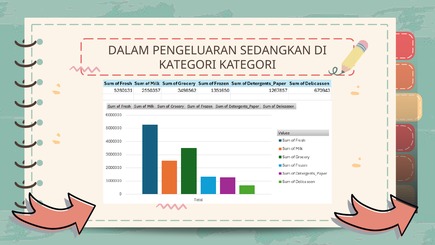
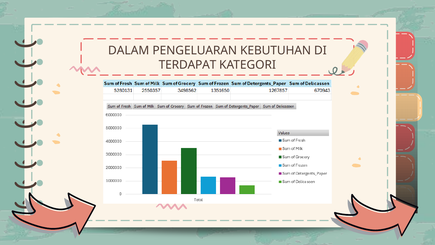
SEDANGKAN: SEDANGKAN -> KEBUTUHAN
KATEGORI at (188, 65): KATEGORI -> TERDAPAT
